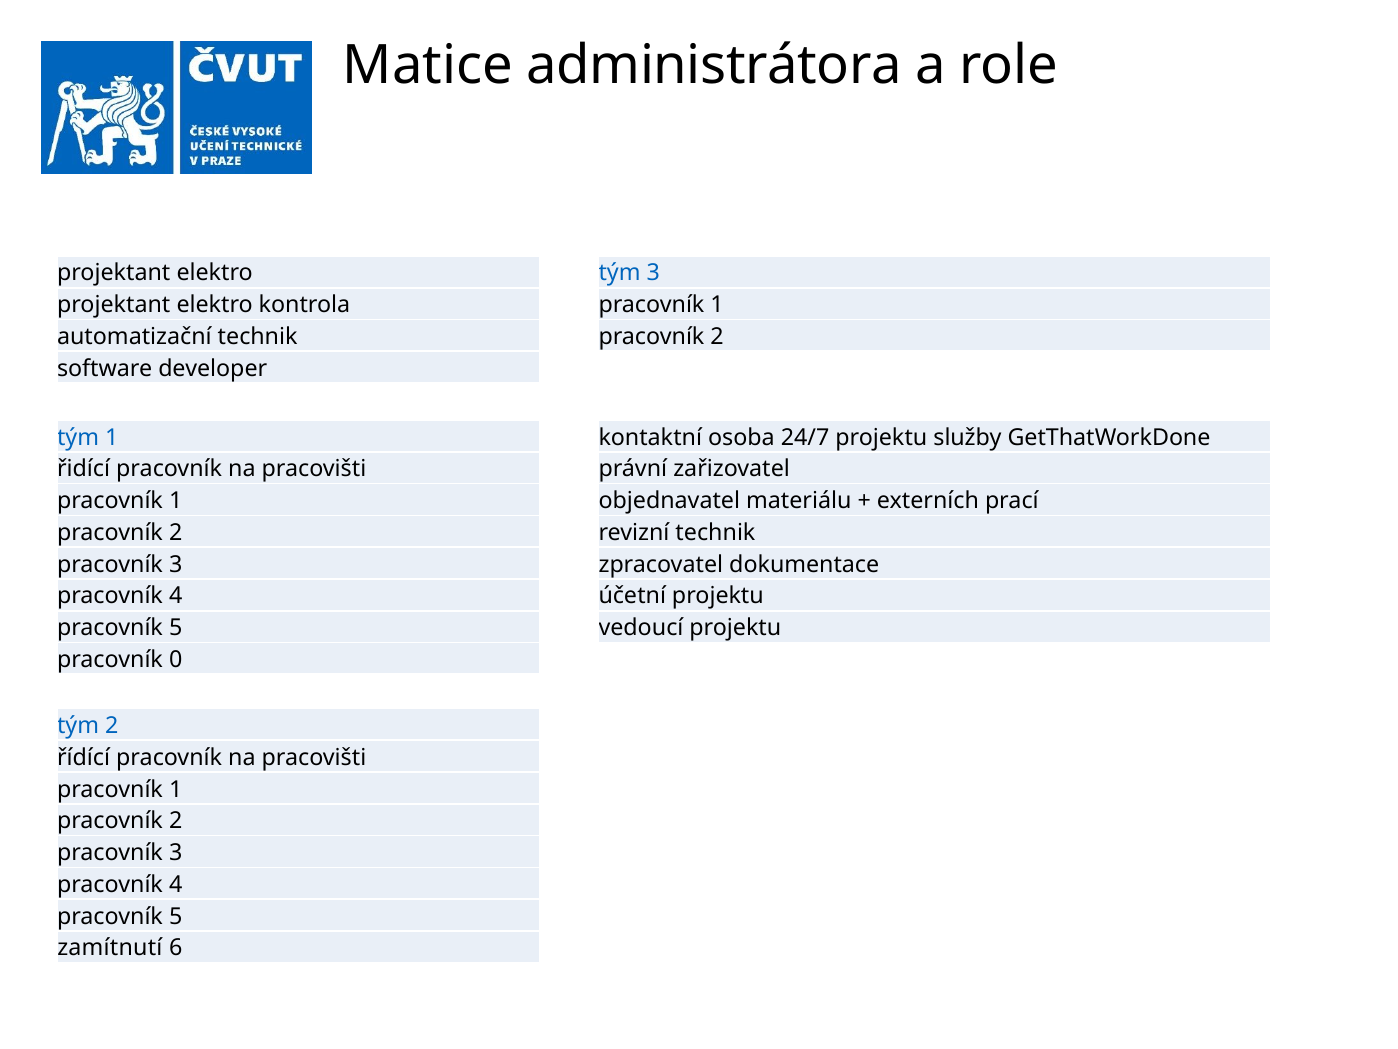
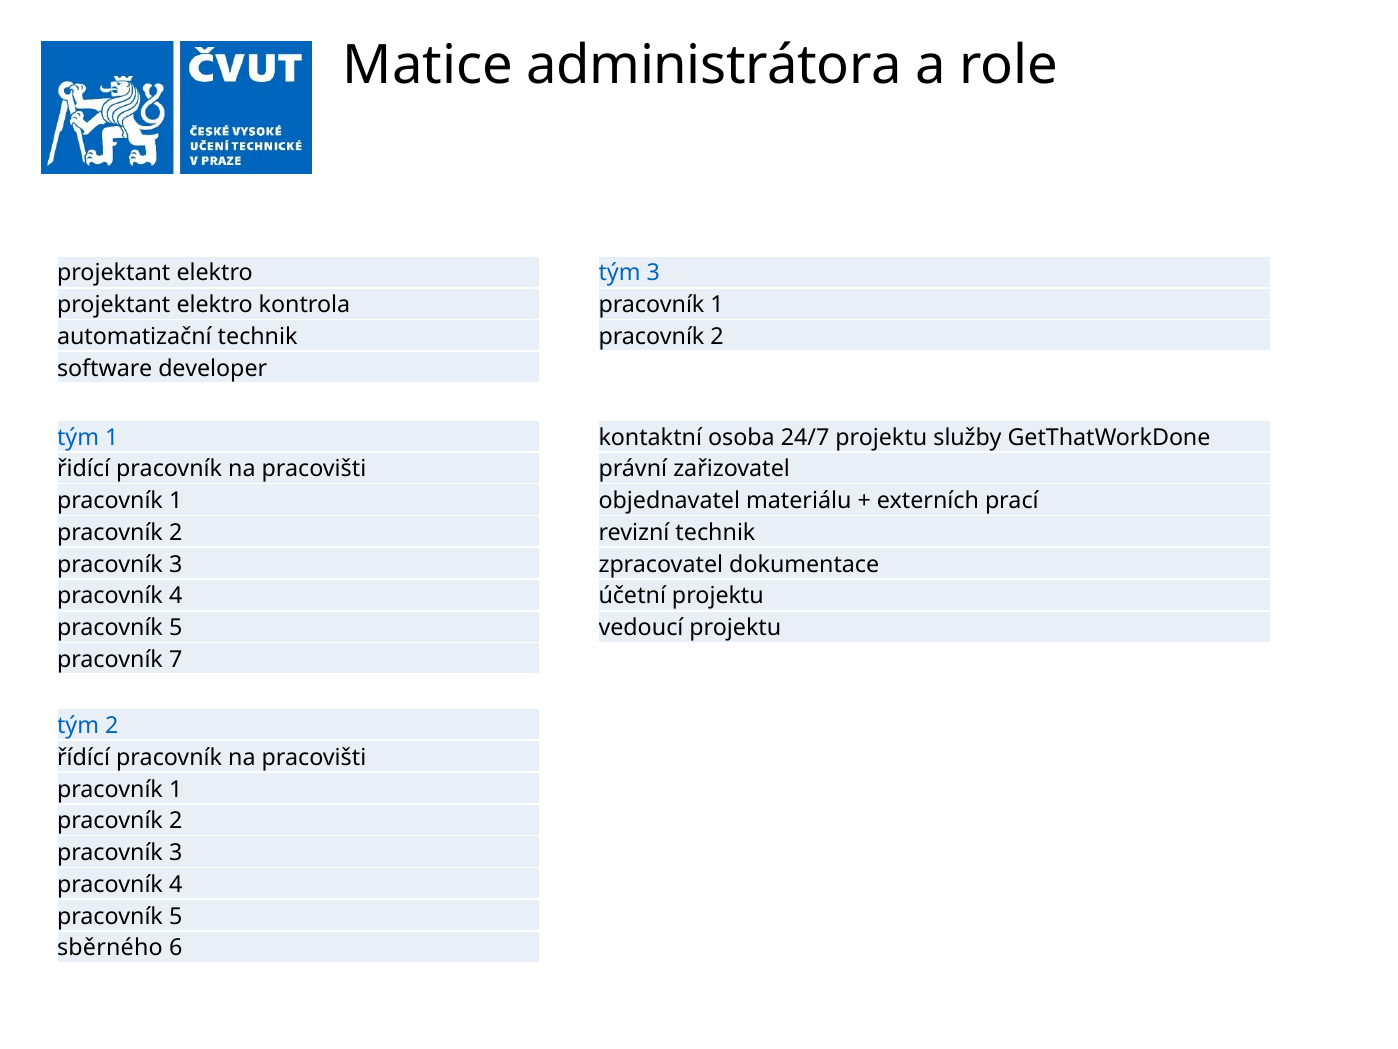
0: 0 -> 7
zamítnutí: zamítnutí -> sběrného
